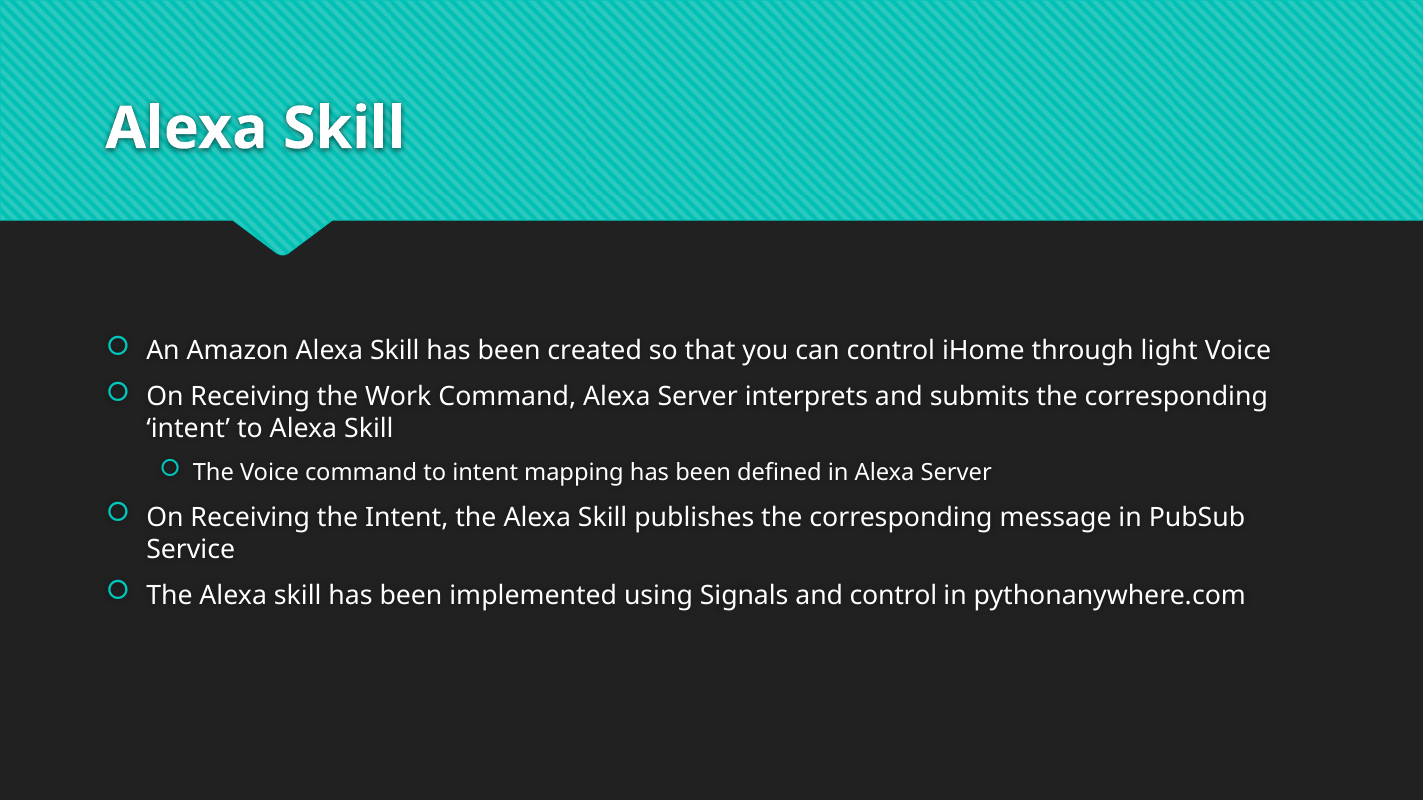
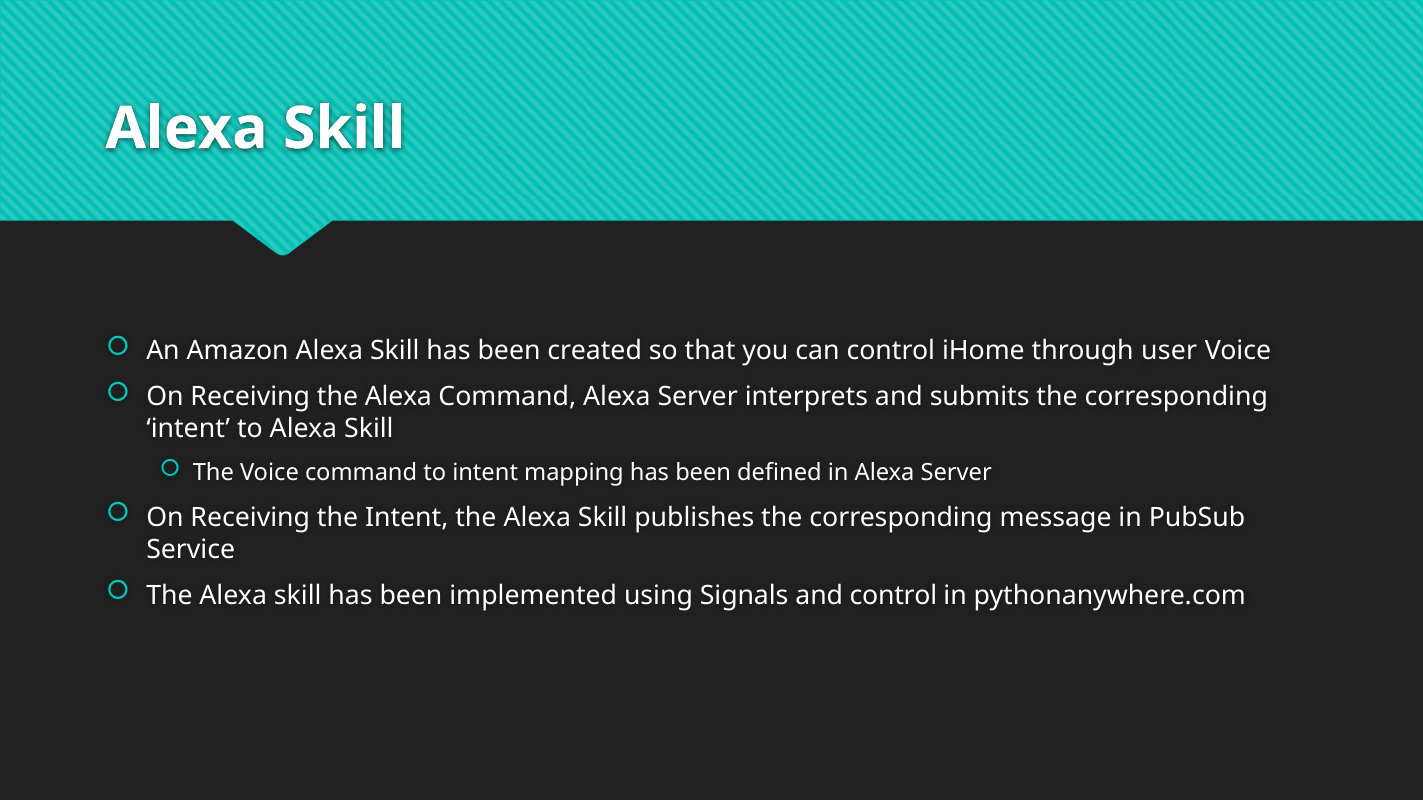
light: light -> user
Receiving the Work: Work -> Alexa
